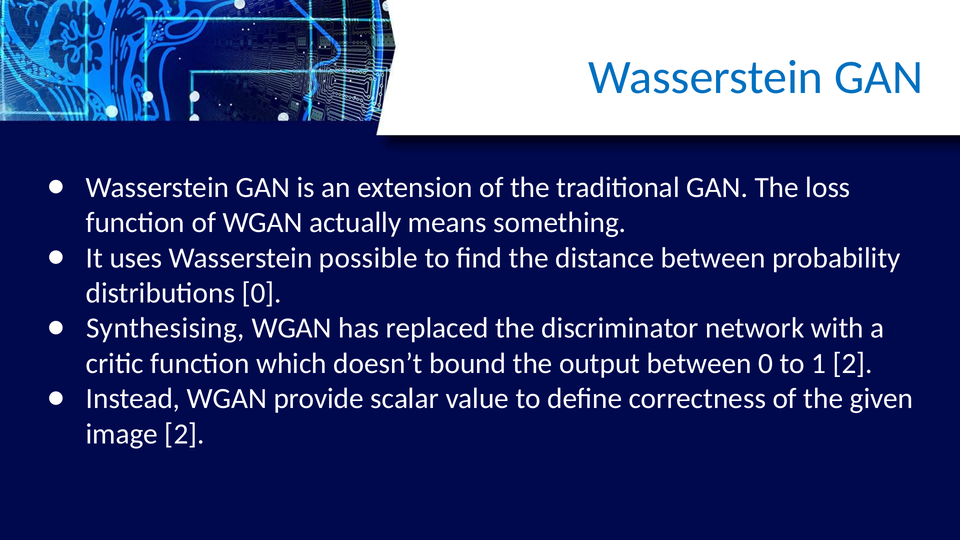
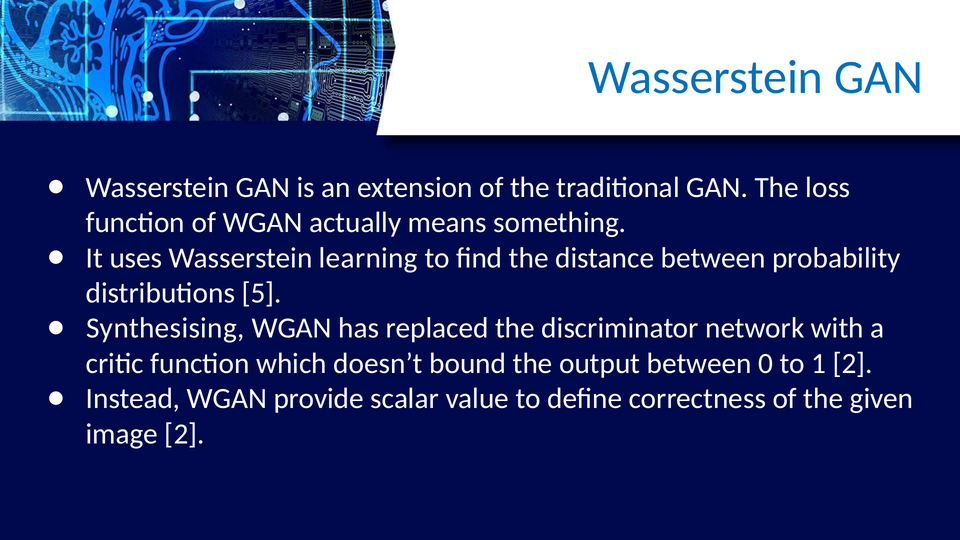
possible: possible -> learning
distributions 0: 0 -> 5
